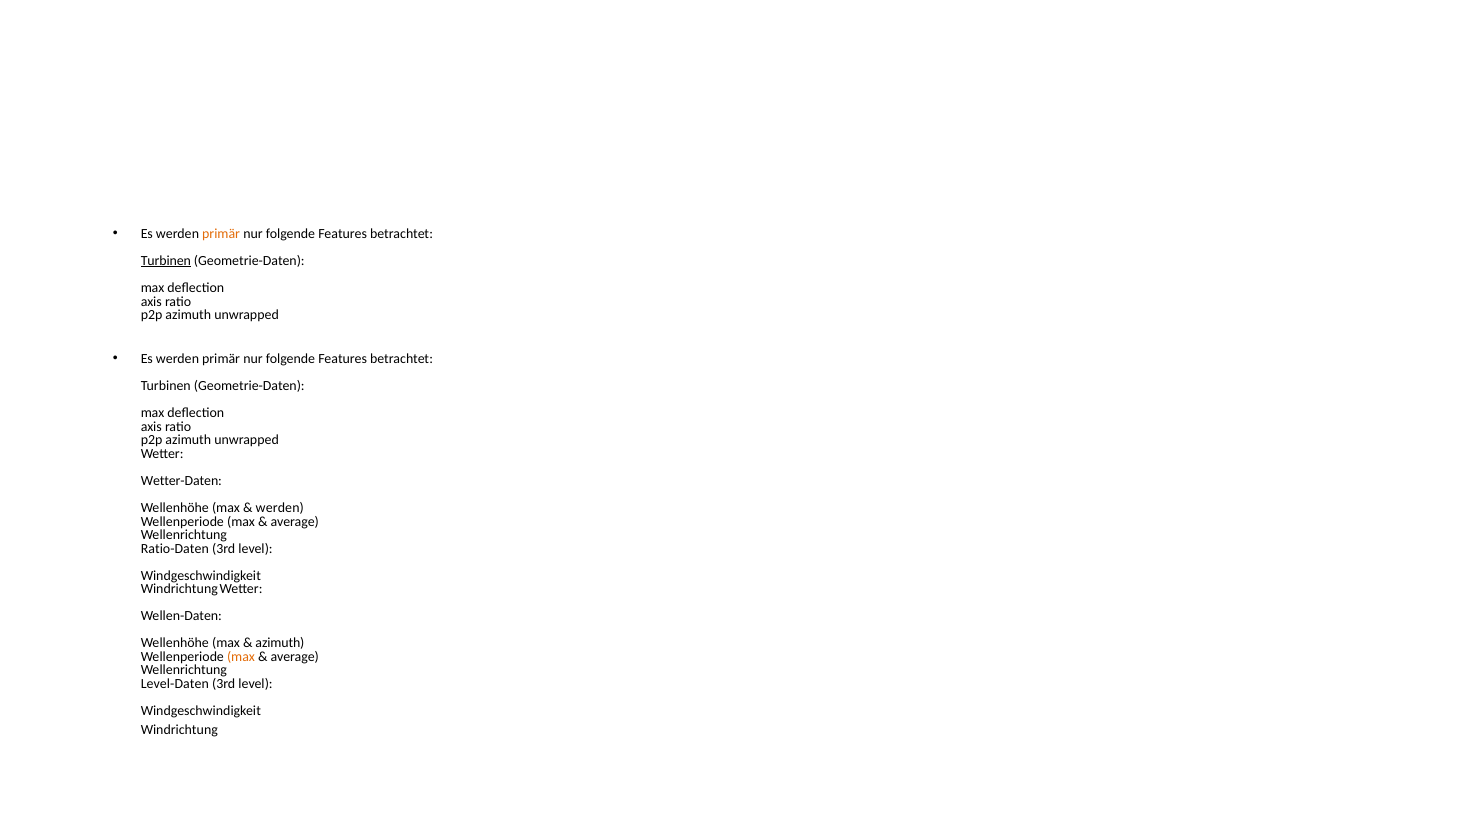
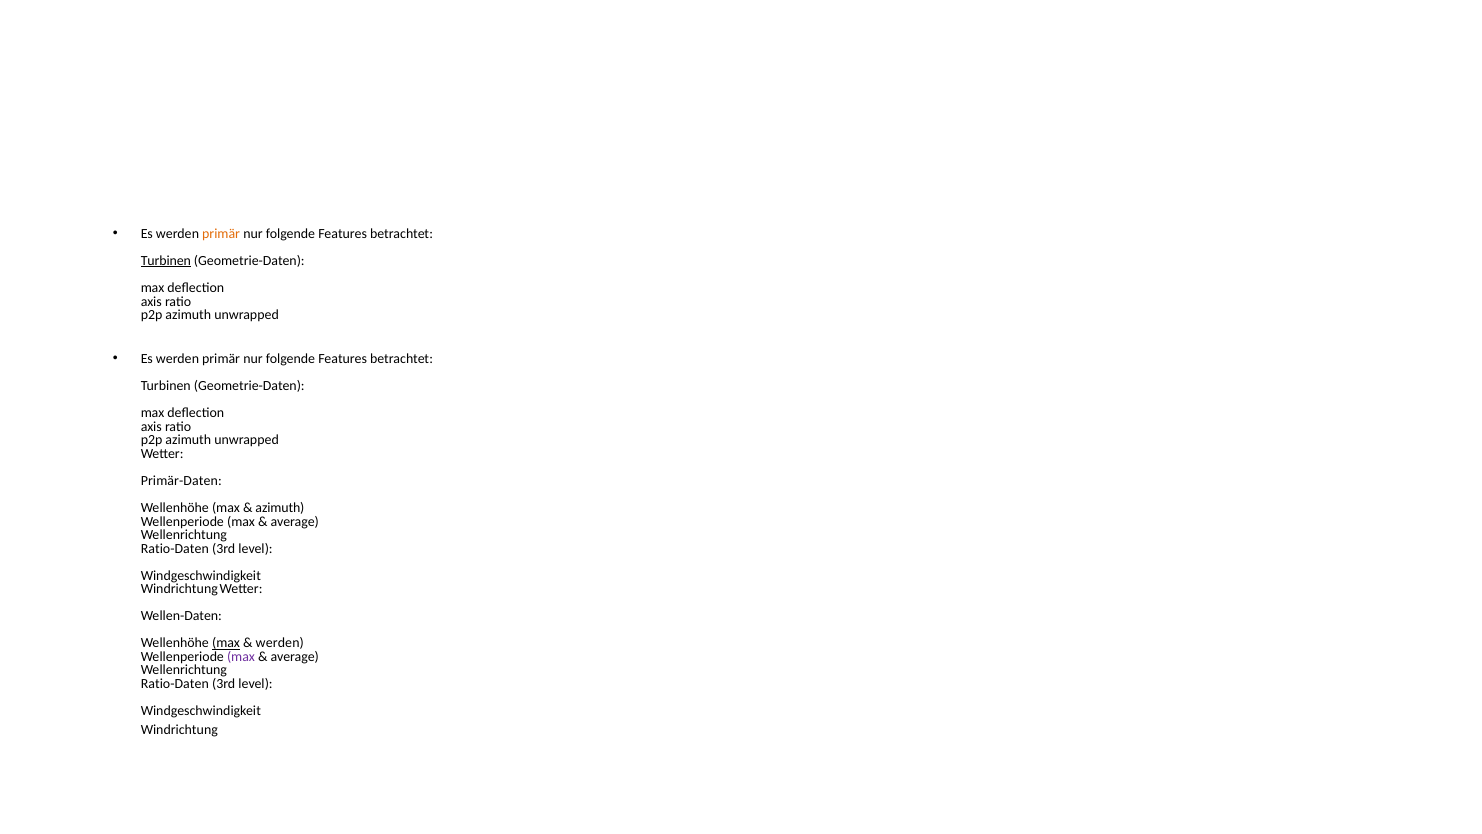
Wetter-Daten: Wetter-Daten -> Primär-Daten
werden at (280, 508): werden -> azimuth
max at (226, 643) underline: none -> present
azimuth at (280, 643): azimuth -> werden
max at (241, 656) colour: orange -> purple
Level-Daten at (175, 683): Level-Daten -> Ratio-Daten
